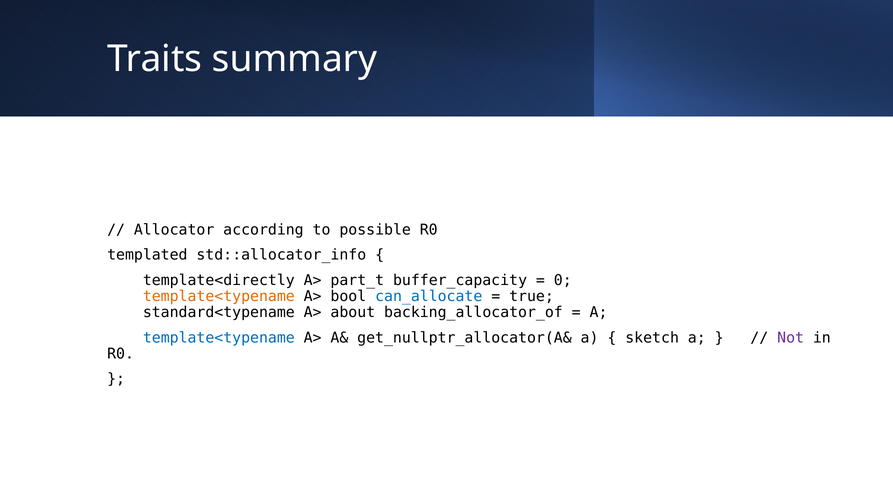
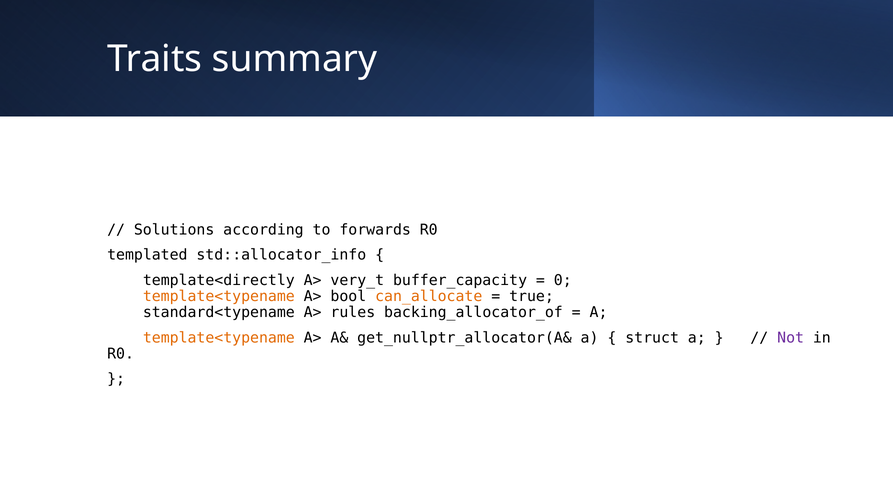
Allocator: Allocator -> Solutions
possible: possible -> forwards
part_t: part_t -> very_t
can_allocate colour: blue -> orange
about: about -> rules
template<typename at (219, 338) colour: blue -> orange
sketch: sketch -> struct
